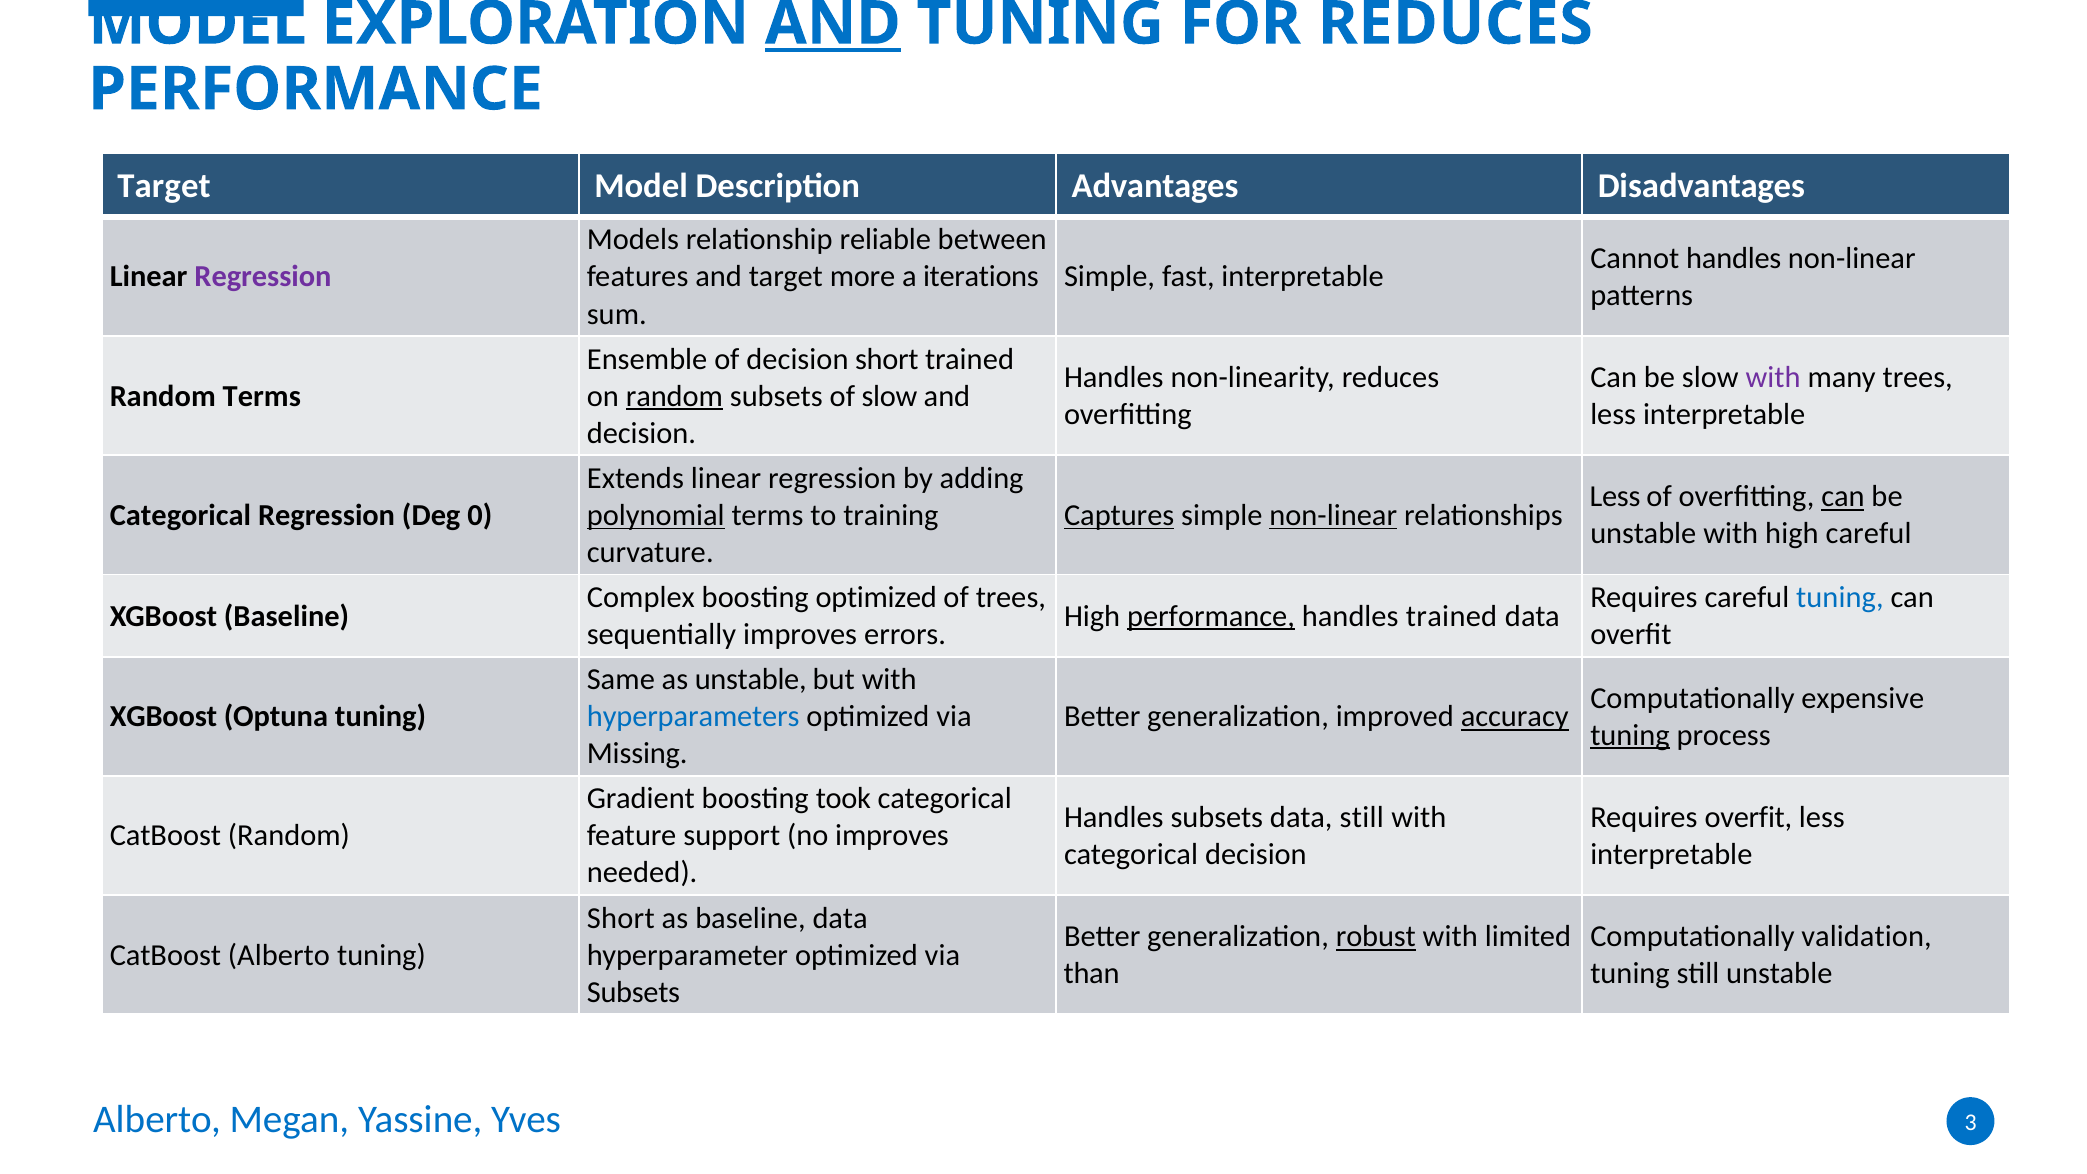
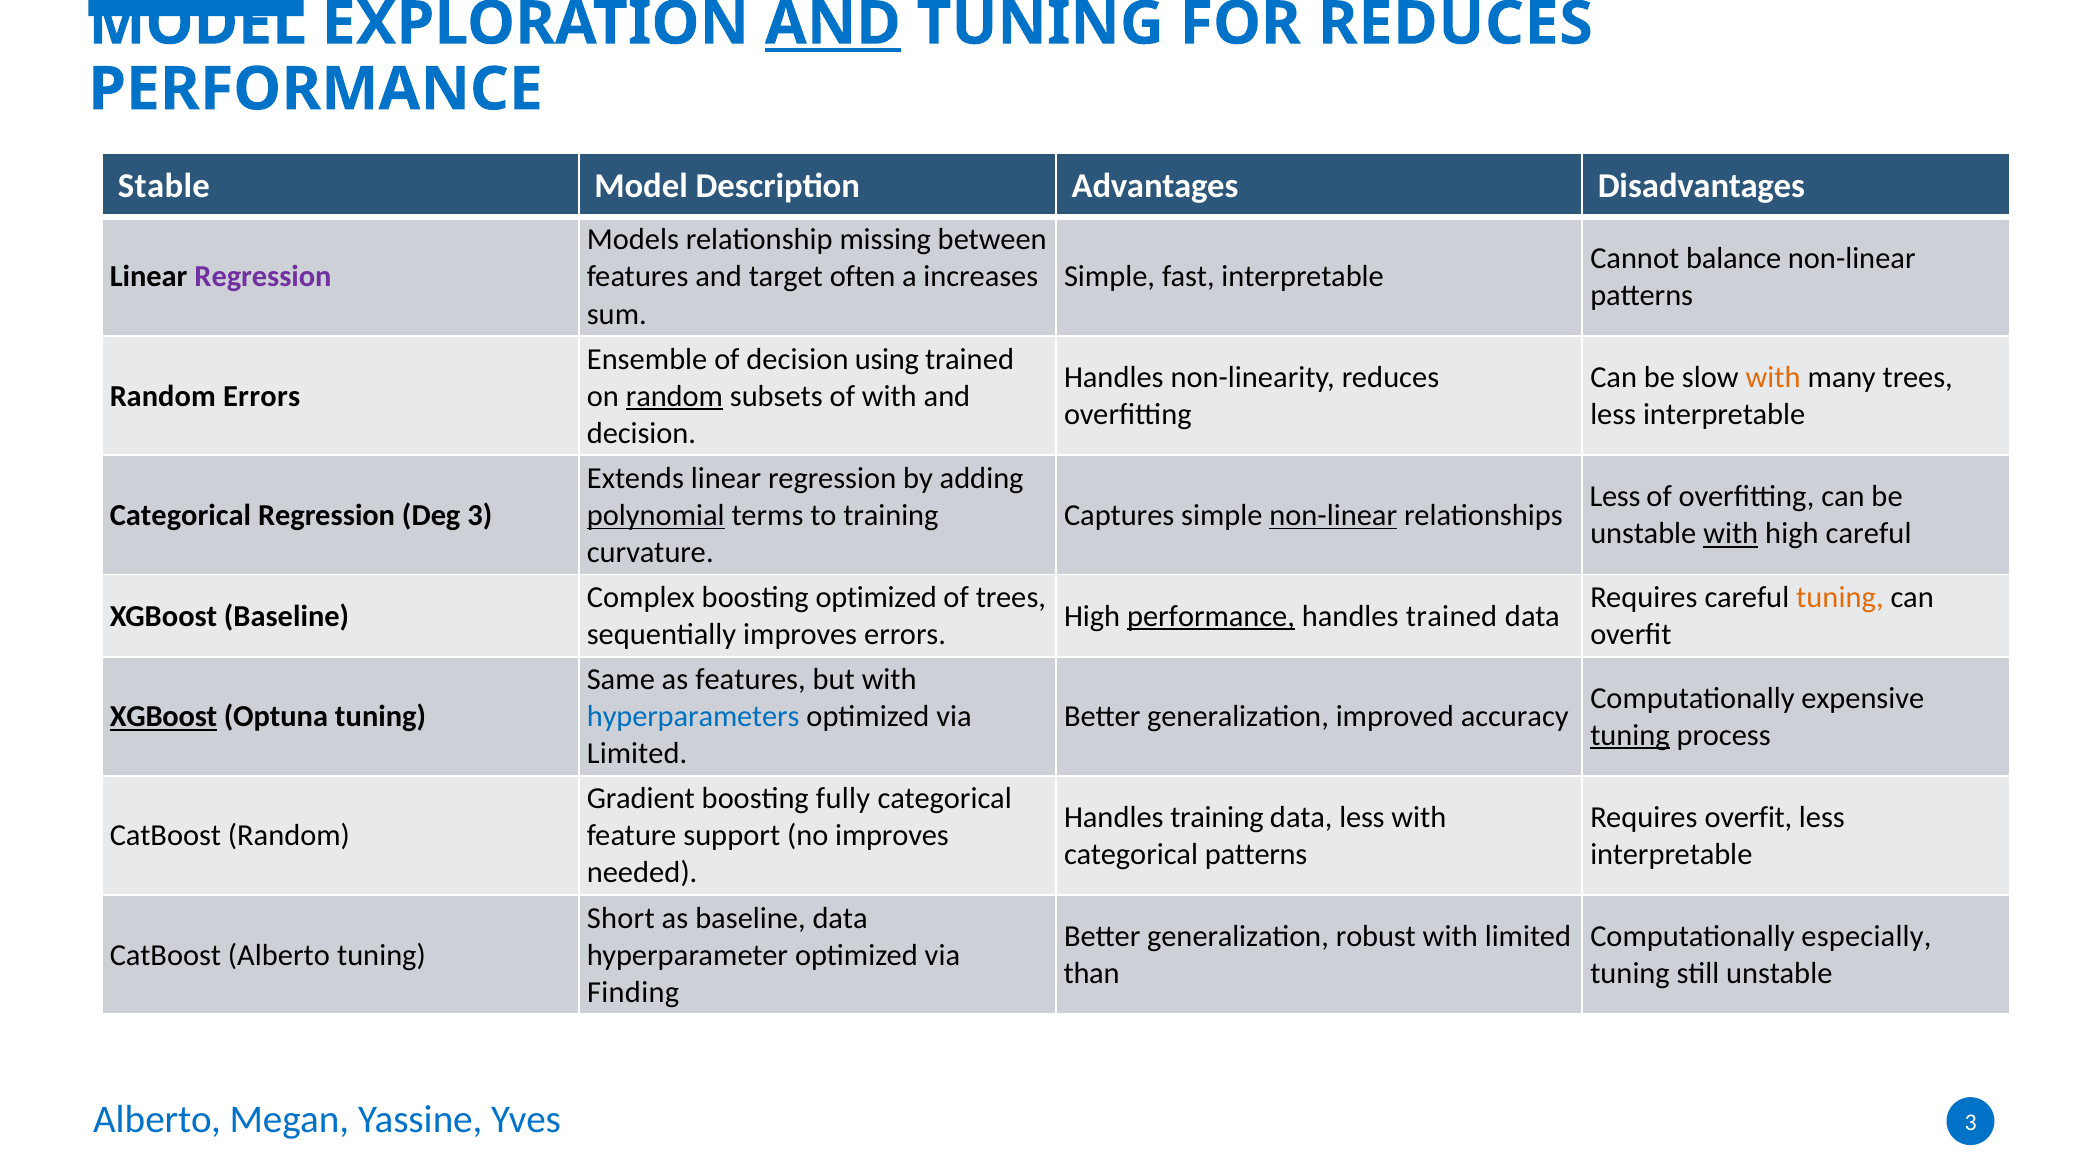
Target at (164, 186): Target -> Stable
reliable: reliable -> missing
Cannot handles: handles -> balance
more: more -> often
iterations: iterations -> increases
decision short: short -> using
with at (1773, 378) colour: purple -> orange
Random Terms: Terms -> Errors
of slow: slow -> with
can at (1843, 497) underline: present -> none
Deg 0: 0 -> 3
Captures underline: present -> none
with at (1731, 534) underline: none -> present
tuning at (1840, 597) colour: blue -> orange
as unstable: unstable -> features
XGBoost at (163, 717) underline: none -> present
accuracy underline: present -> none
Missing at (637, 754): Missing -> Limited
took: took -> fully
Handles subsets: subsets -> training
data still: still -> less
categorical decision: decision -> patterns
robust underline: present -> none
validation: validation -> especially
Subsets at (633, 992): Subsets -> Finding
